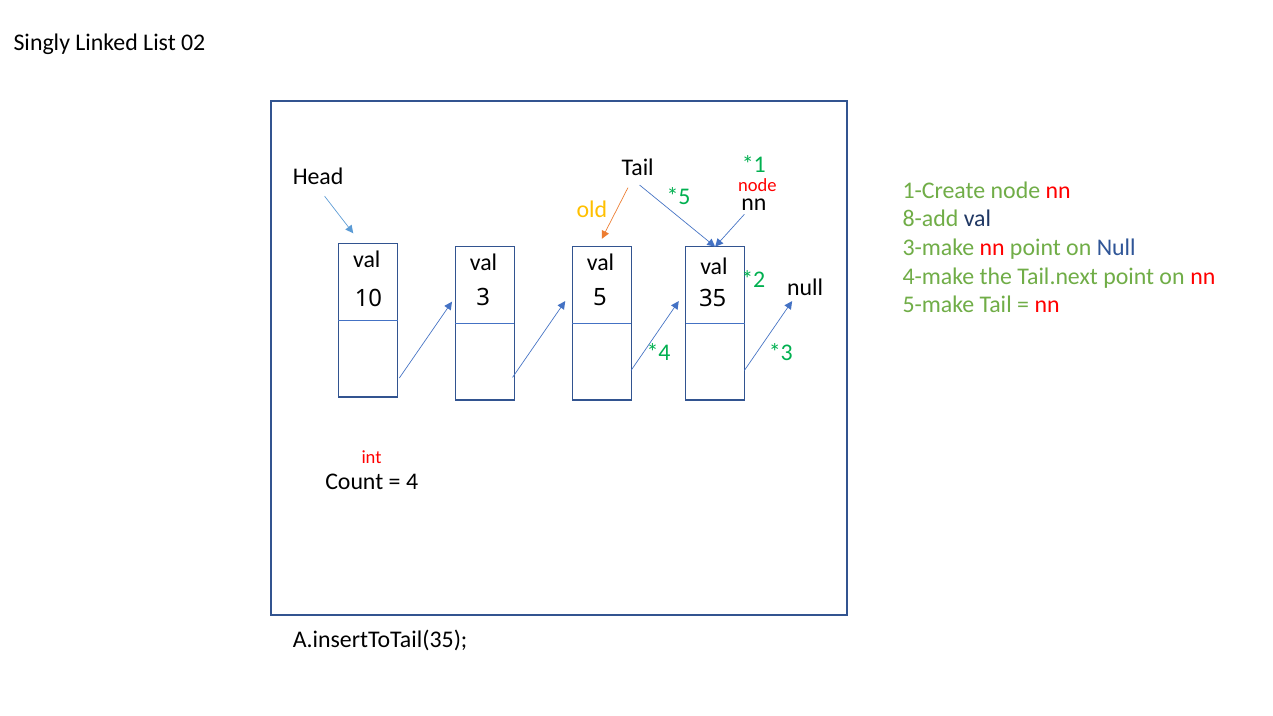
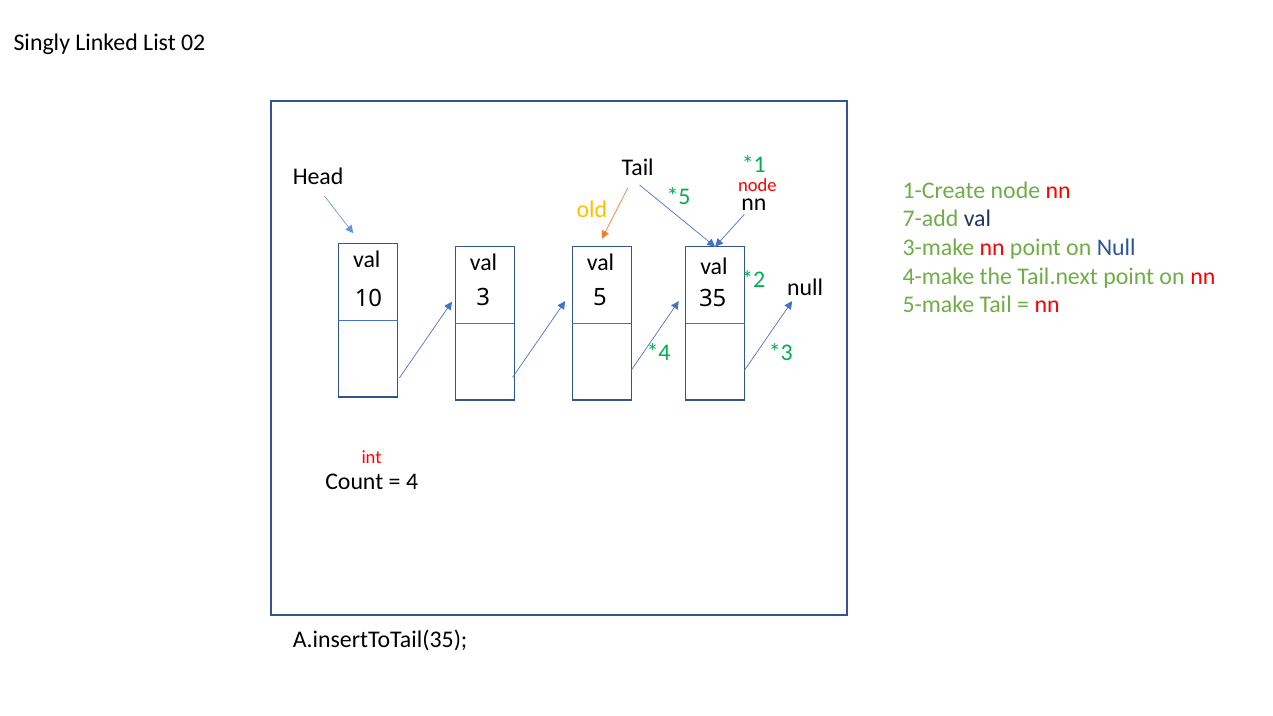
8-add: 8-add -> 7-add
